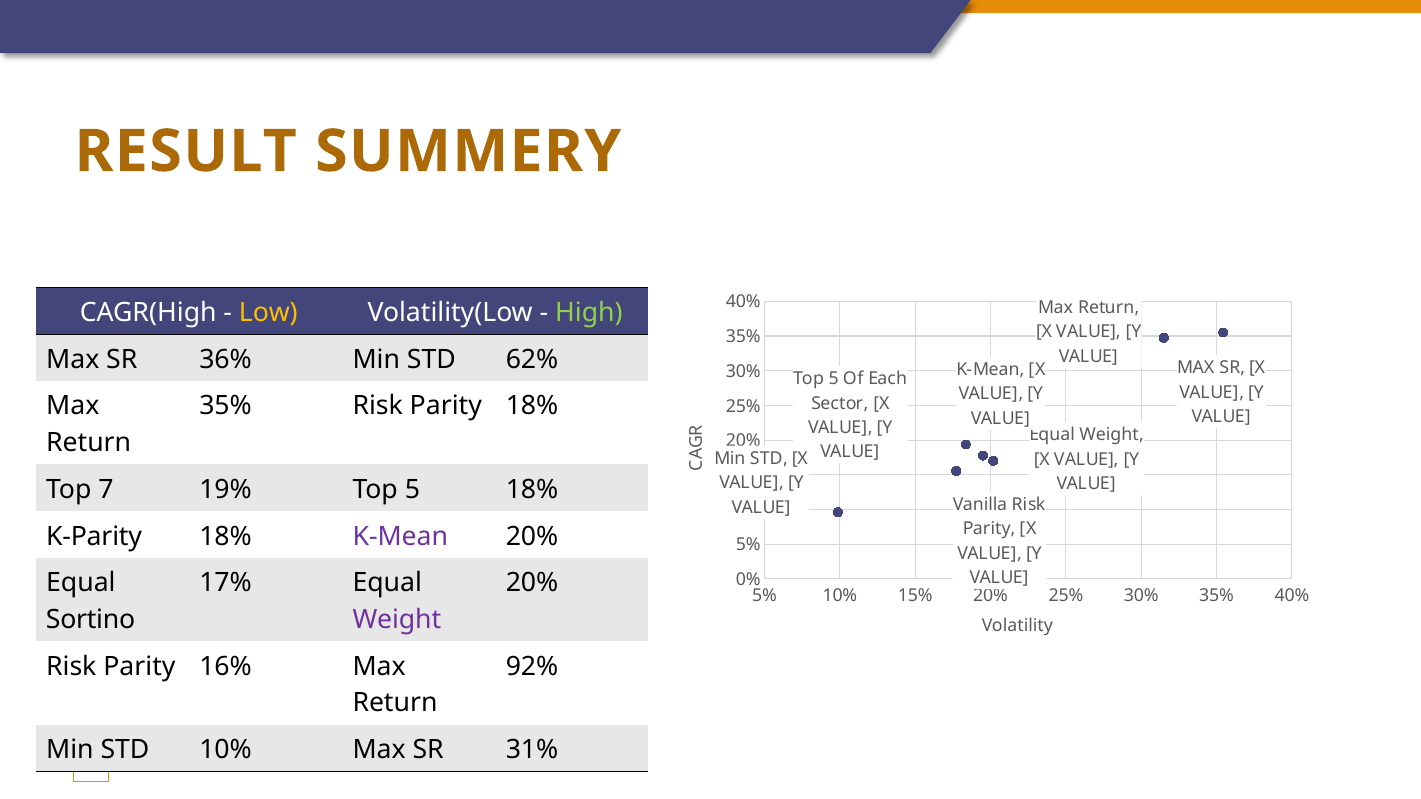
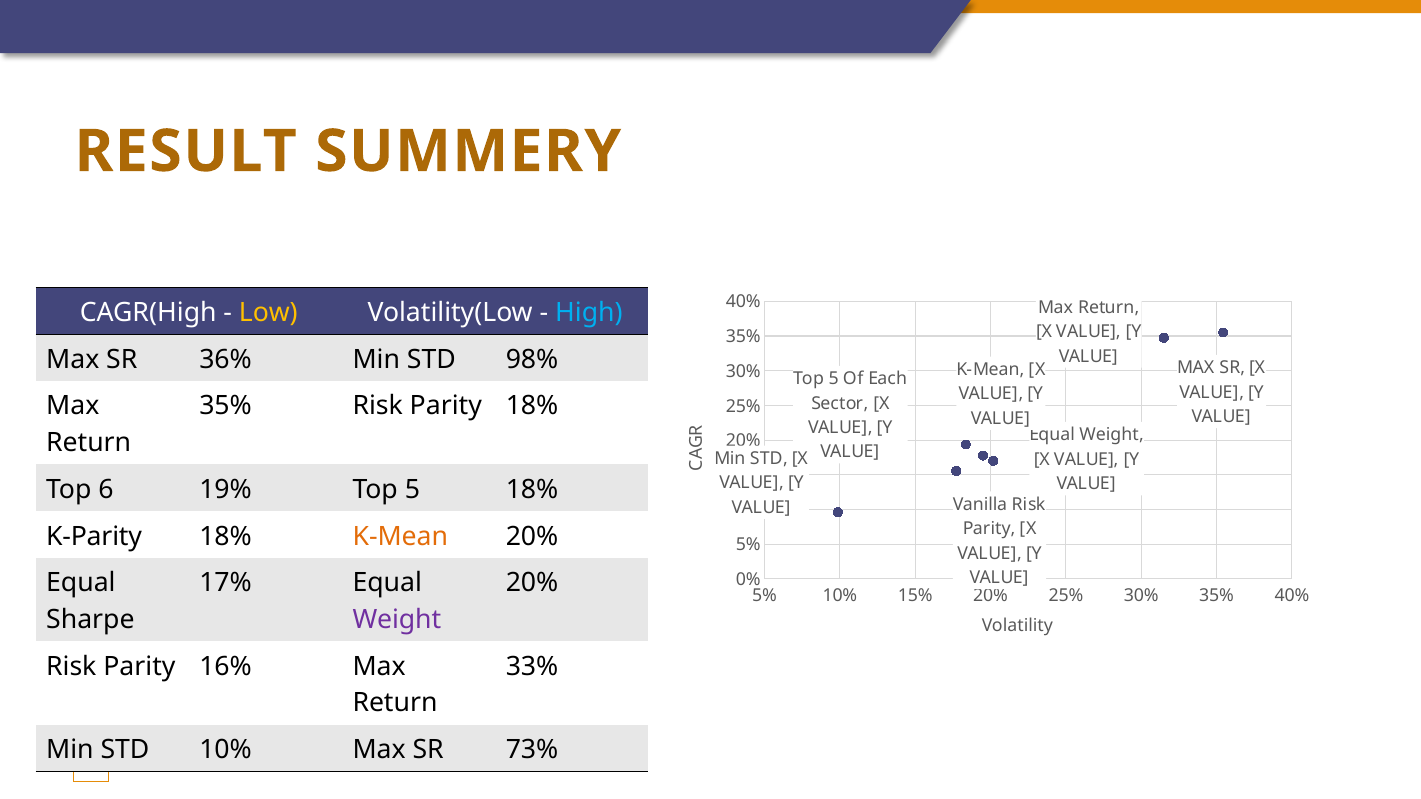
High colour: light green -> light blue
62%: 62% -> 98%
7: 7 -> 6
K-Mean at (400, 536) colour: purple -> orange
Sortino: Sortino -> Sharpe
92%: 92% -> 33%
31%: 31% -> 73%
